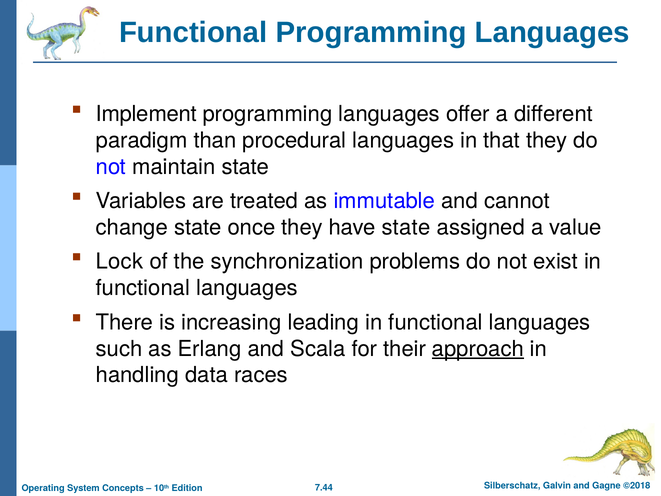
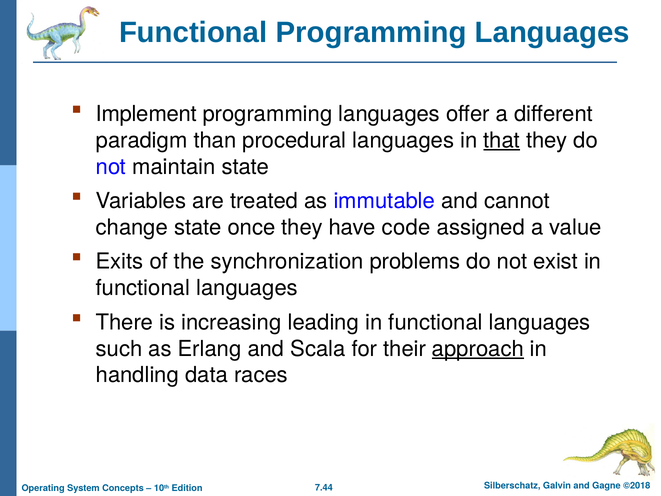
that underline: none -> present
have state: state -> code
Lock: Lock -> Exits
